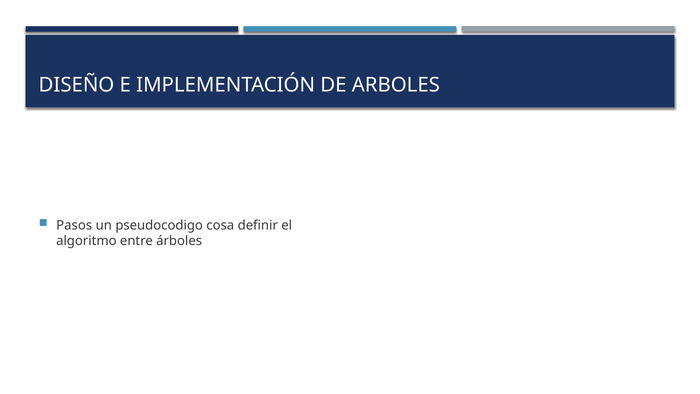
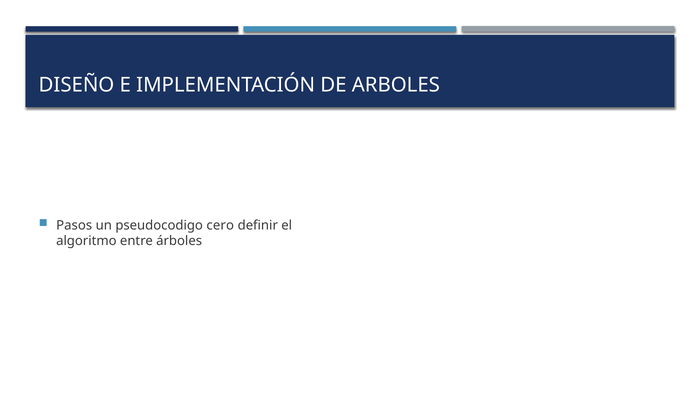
cosa: cosa -> cero
